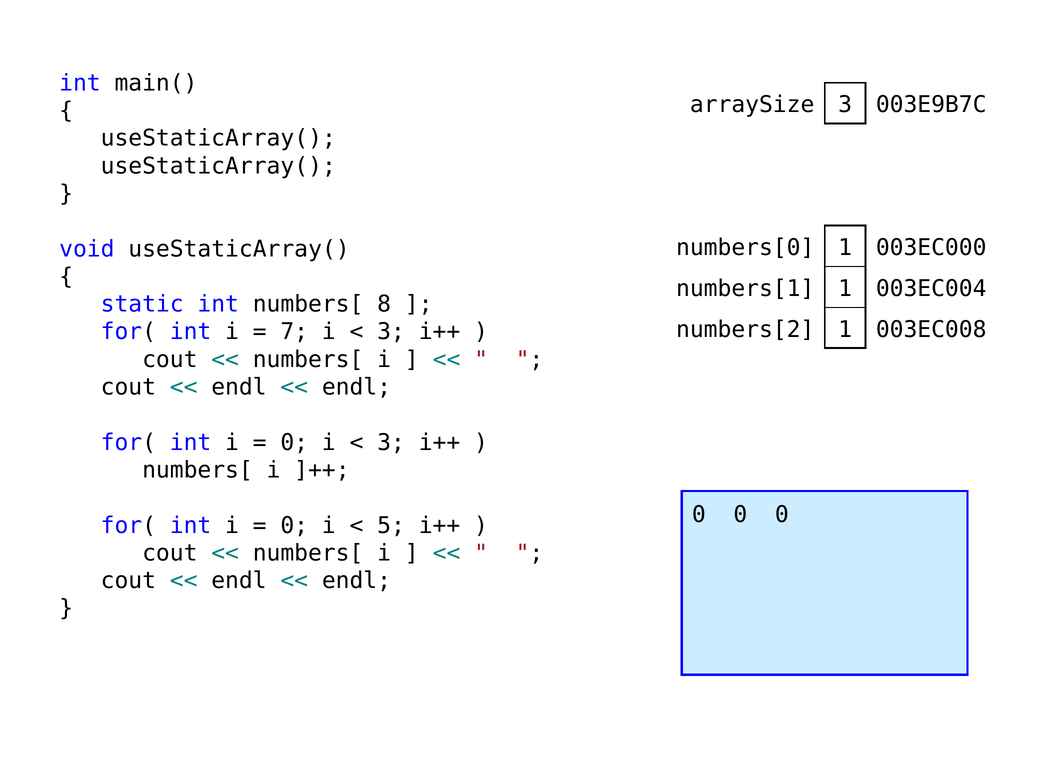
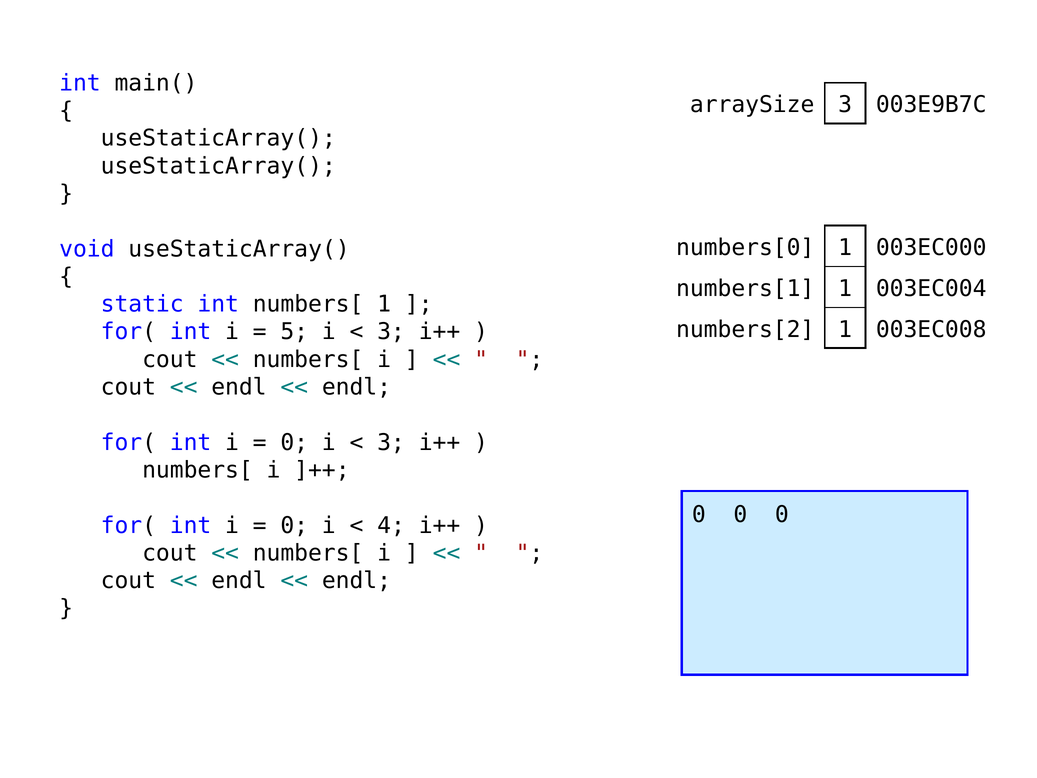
numbers[ 8: 8 -> 1
7: 7 -> 5
5: 5 -> 4
